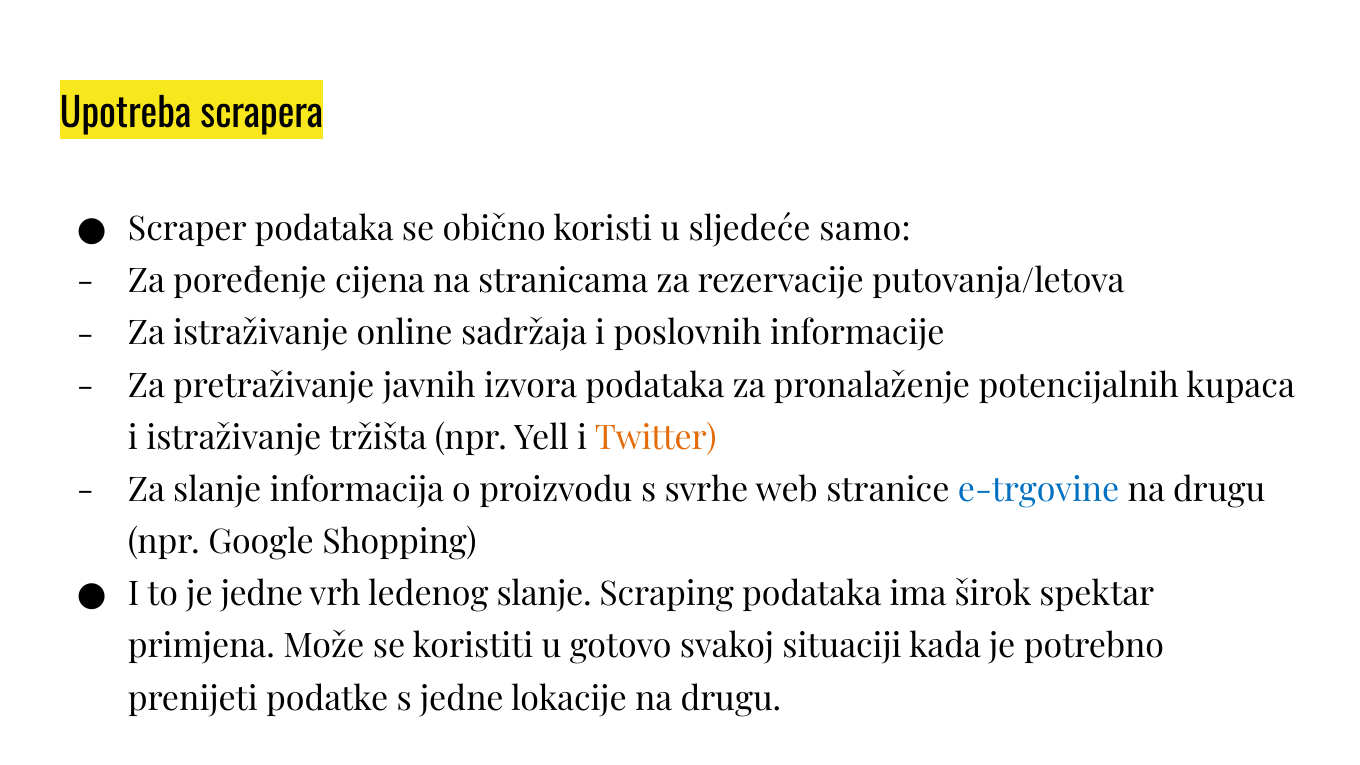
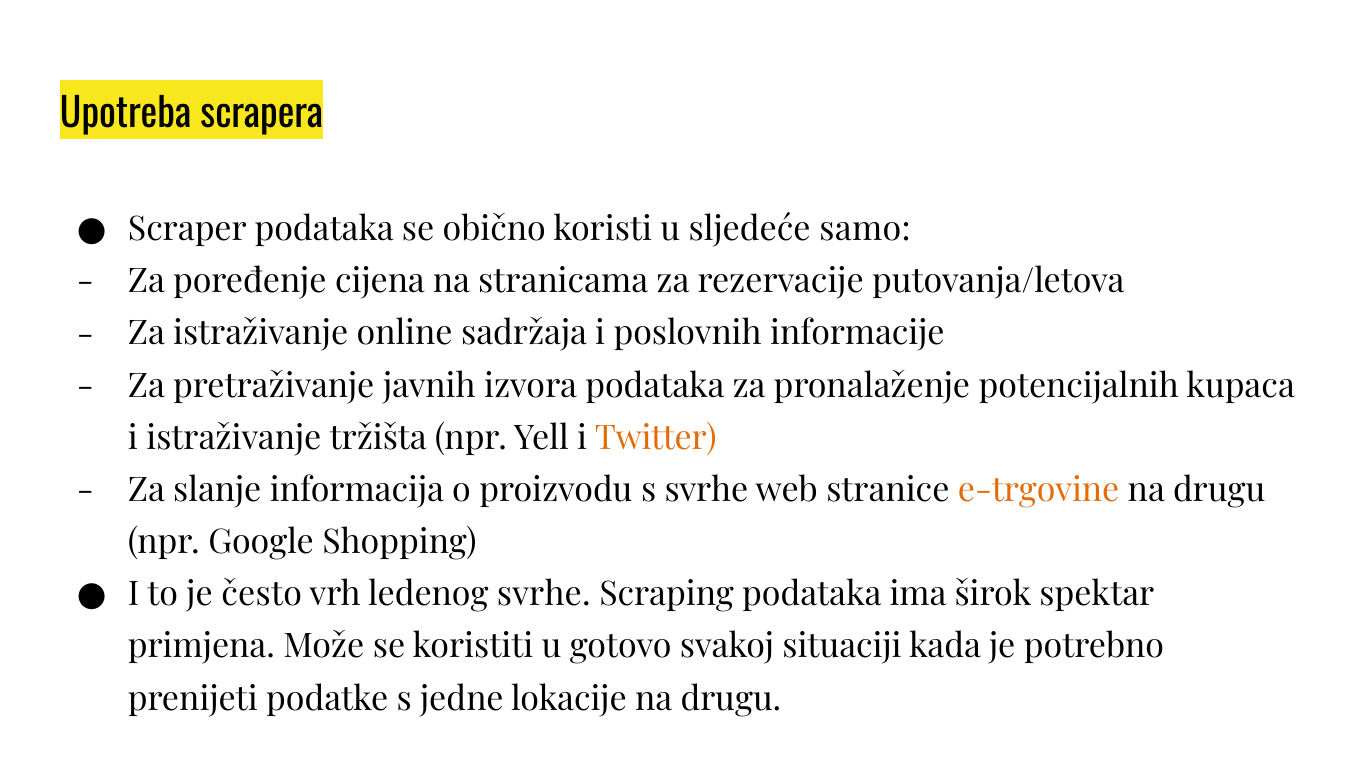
e-trgovine colour: blue -> orange
je jedne: jedne -> često
ledenog slanje: slanje -> svrhe
